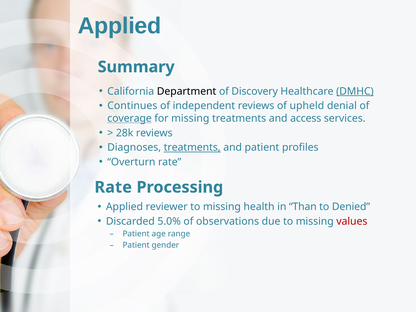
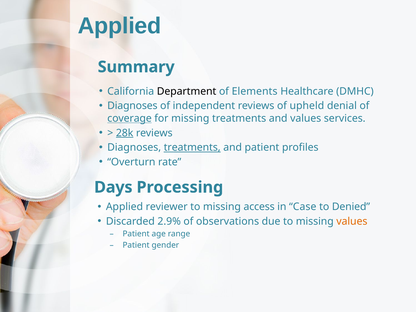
Discovery: Discovery -> Elements
DMHC underline: present -> none
Continues at (132, 106): Continues -> Diagnoses
and access: access -> values
28k underline: none -> present
Rate at (113, 187): Rate -> Days
health: health -> access
Than: Than -> Case
5.0%: 5.0% -> 2.9%
values at (352, 221) colour: red -> orange
